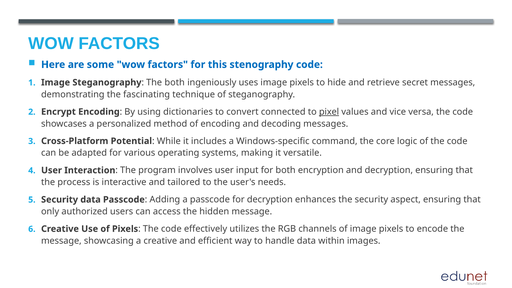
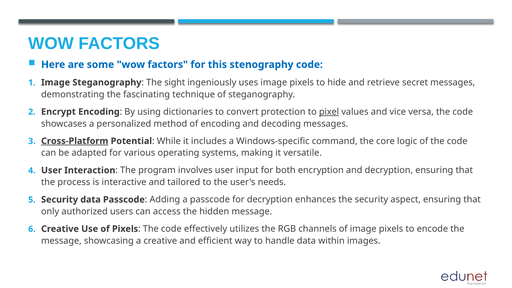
The both: both -> sight
connected: connected -> protection
Cross-Platform underline: none -> present
